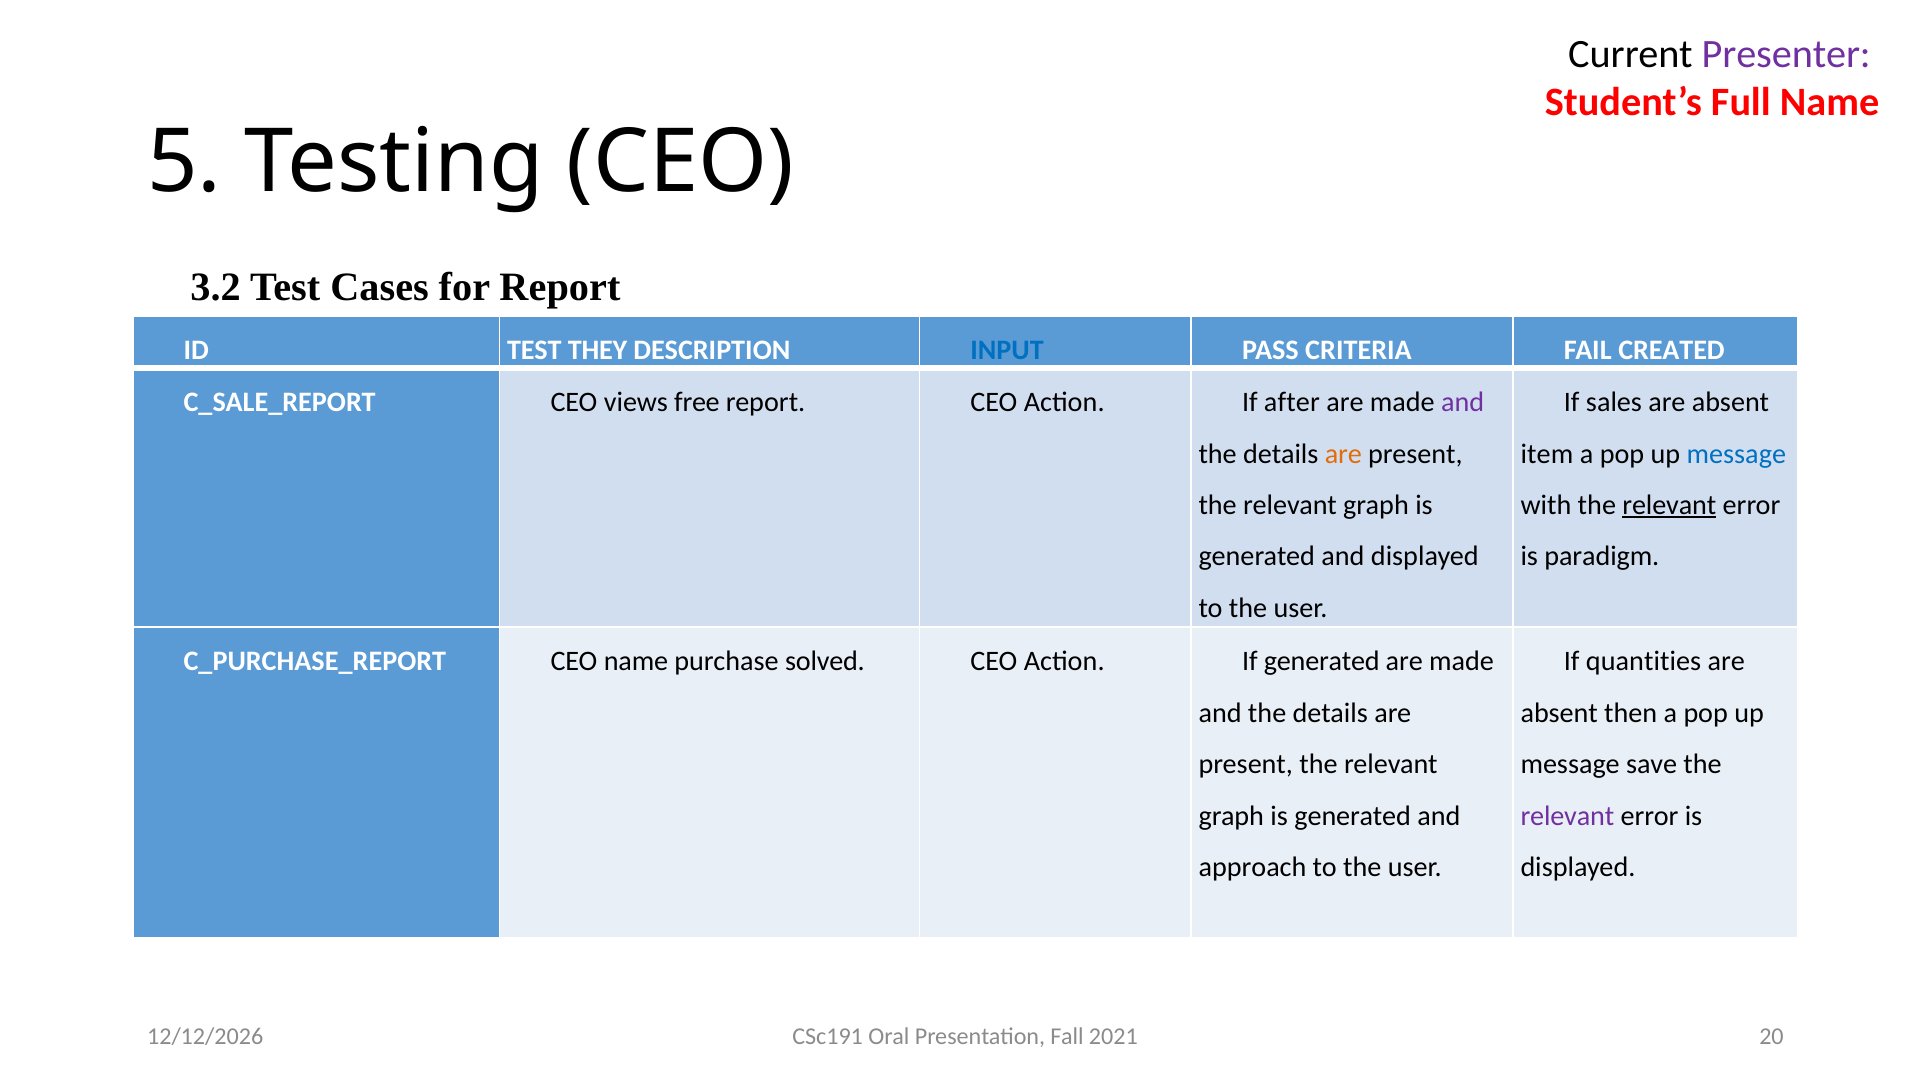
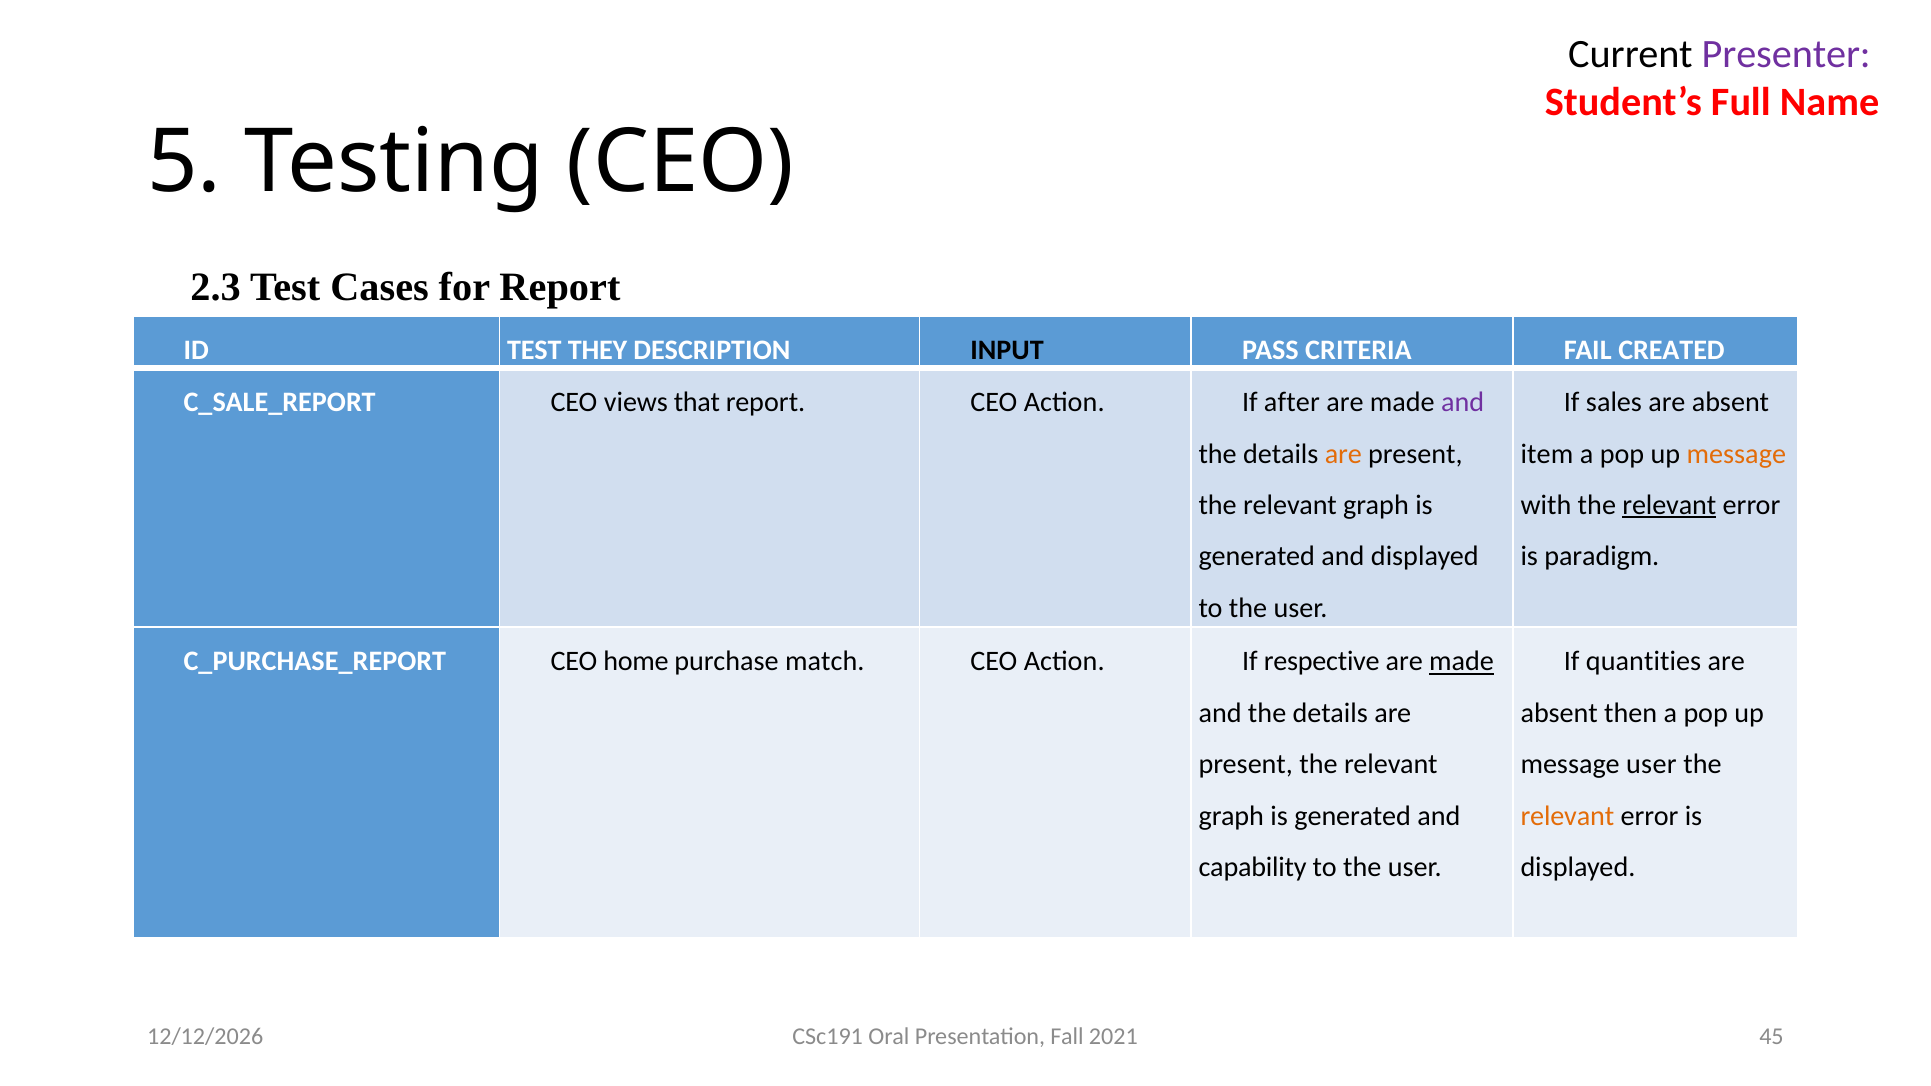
3.2: 3.2 -> 2.3
INPUT colour: blue -> black
free: free -> that
message at (1736, 454) colour: blue -> orange
CEO name: name -> home
solved: solved -> match
If generated: generated -> respective
made at (1462, 662) underline: none -> present
message save: save -> user
relevant at (1567, 816) colour: purple -> orange
approach: approach -> capability
20: 20 -> 45
